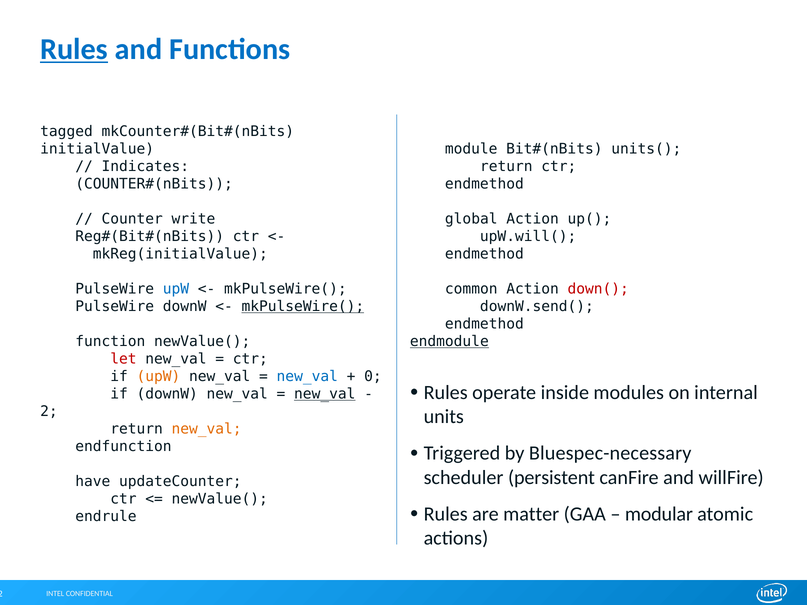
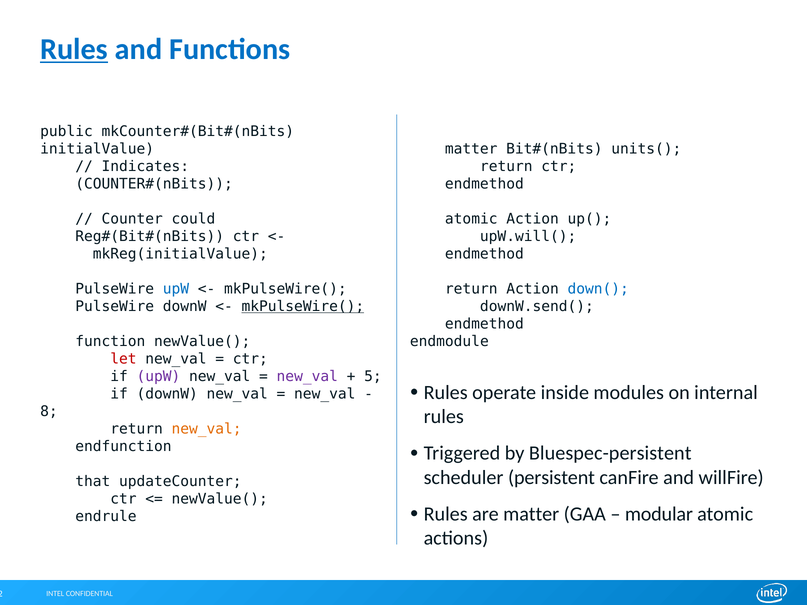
tagged: tagged -> public
module at (471, 149): module -> matter
write: write -> could
global at (471, 219): global -> atomic
common at (471, 289): common -> return
down( colour: red -> blue
endmodule underline: present -> none
upW at (158, 377) colour: orange -> purple
new_val at (307, 377) colour: blue -> purple
0: 0 -> 5
new_val at (325, 394) underline: present -> none
2: 2 -> 8
units at (444, 417): units -> rules
Bluespec-necessary: Bluespec-necessary -> Bluespec-persistent
have: have -> that
